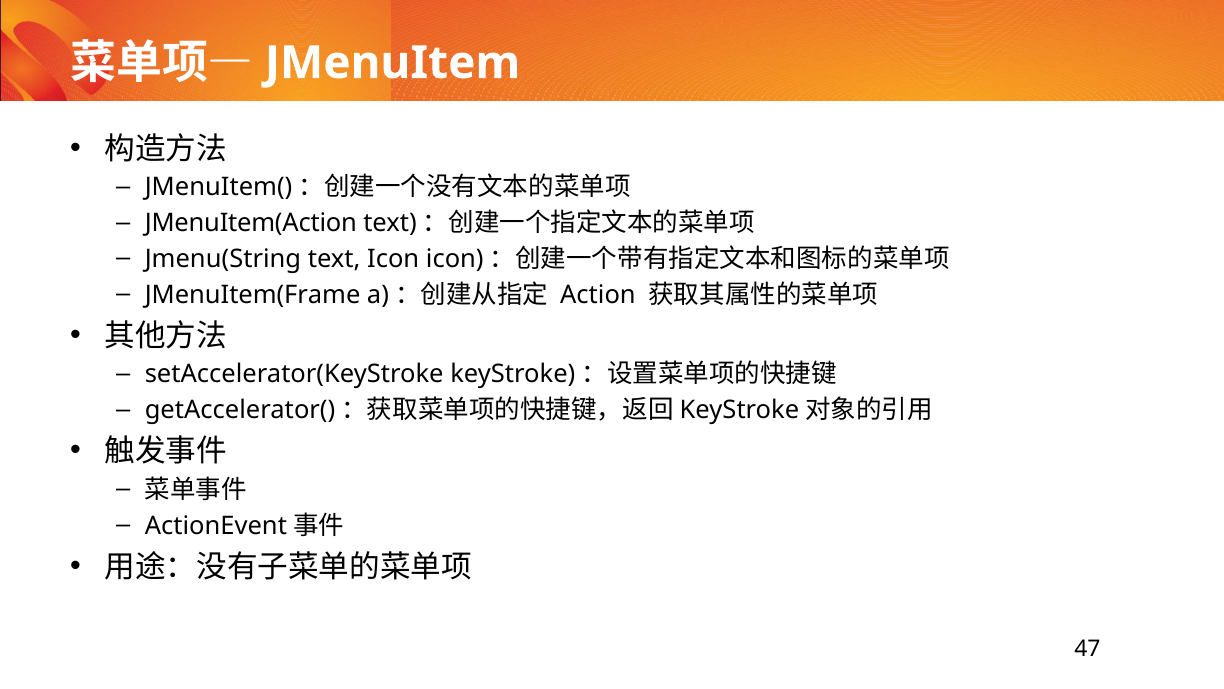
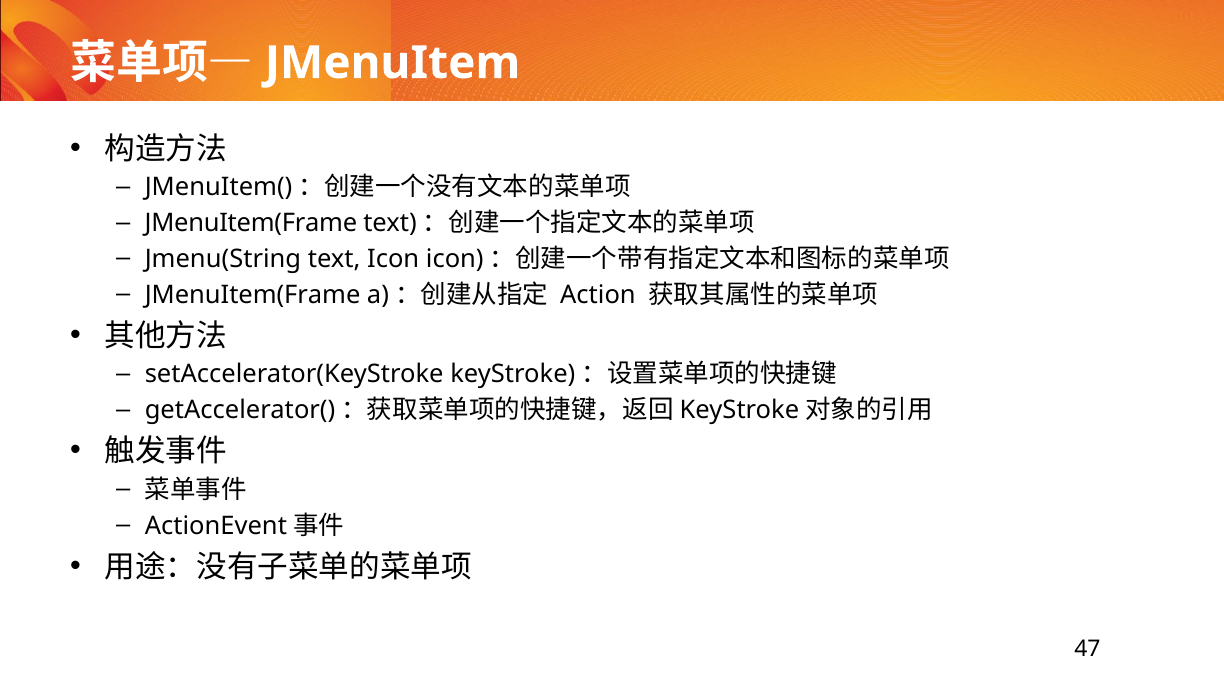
JMenuItem(Action at (251, 223): JMenuItem(Action -> JMenuItem(Frame
